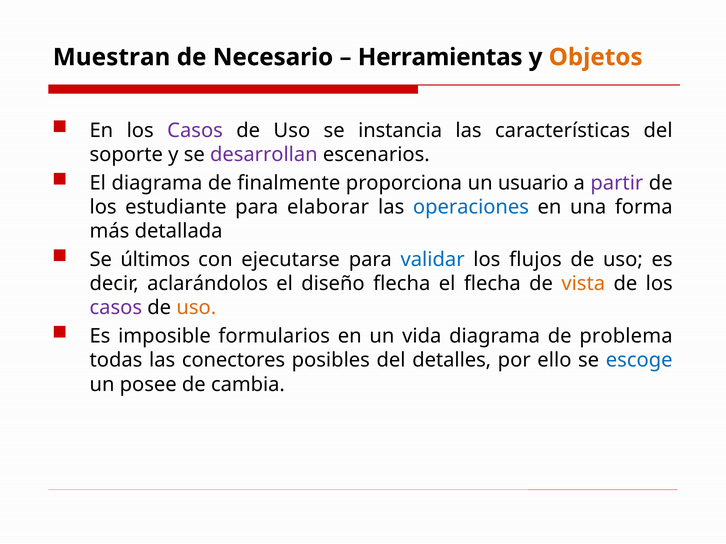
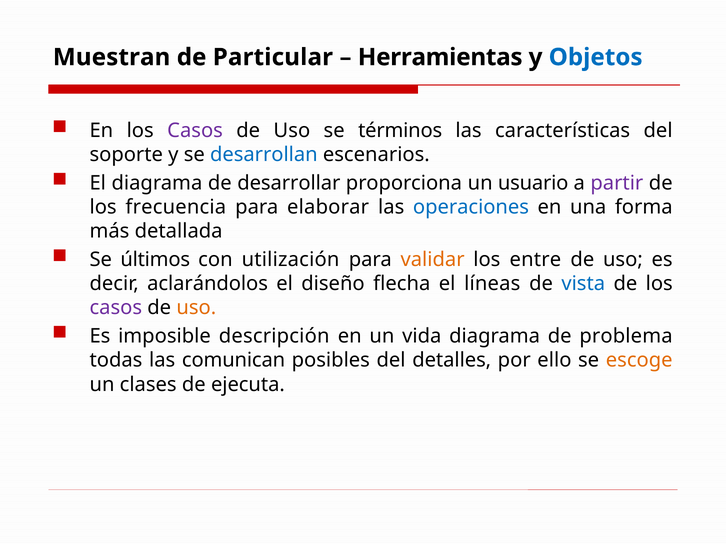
Necesario: Necesario -> Particular
Objetos colour: orange -> blue
instancia: instancia -> términos
desarrollan colour: purple -> blue
finalmente: finalmente -> desarrollar
estudiante: estudiante -> frecuencia
ejecutarse: ejecutarse -> utilización
validar colour: blue -> orange
flujos: flujos -> entre
el flecha: flecha -> líneas
vista colour: orange -> blue
formularios: formularios -> descripción
conectores: conectores -> comunican
escoge colour: blue -> orange
posee: posee -> clases
cambia: cambia -> ejecuta
